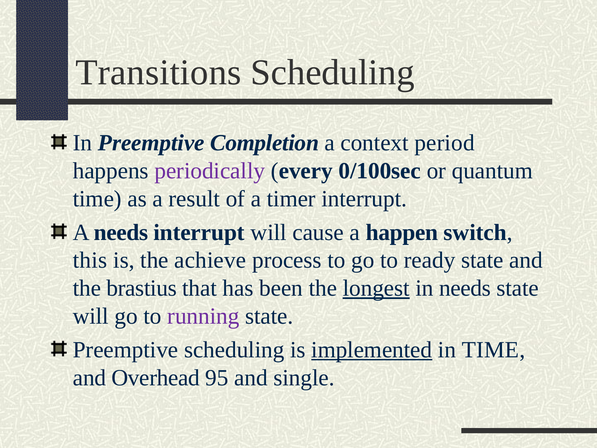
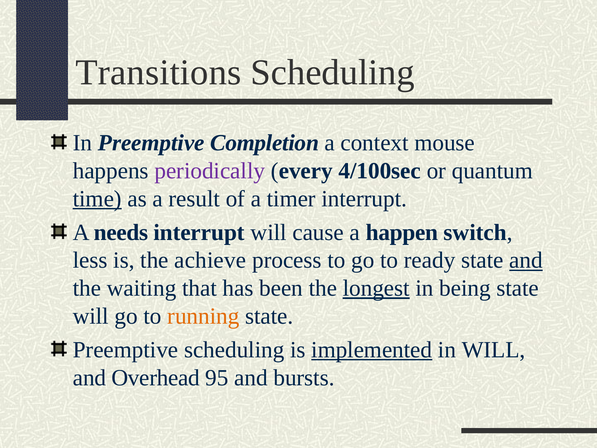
period: period -> mouse
0/100sec: 0/100sec -> 4/100sec
time at (97, 199) underline: none -> present
this: this -> less
and at (526, 260) underline: none -> present
brastius: brastius -> waiting
in needs: needs -> being
running colour: purple -> orange
in TIME: TIME -> WILL
single: single -> bursts
